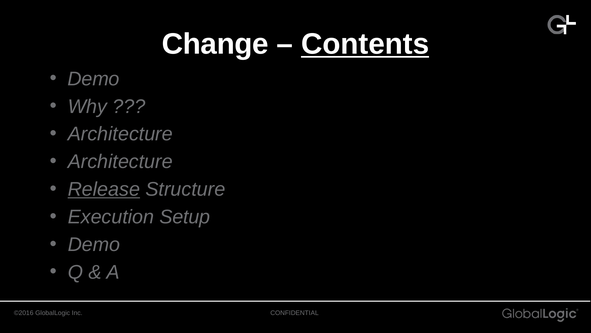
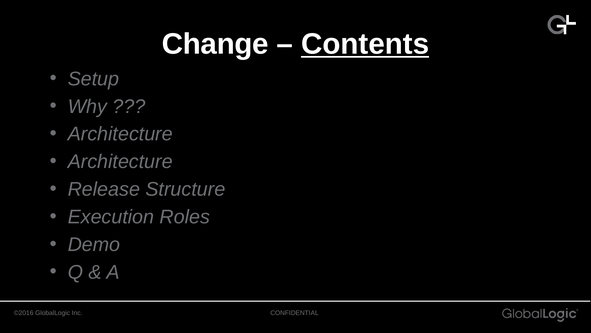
Demo at (94, 79): Demo -> Setup
Release underline: present -> none
Setup: Setup -> Roles
